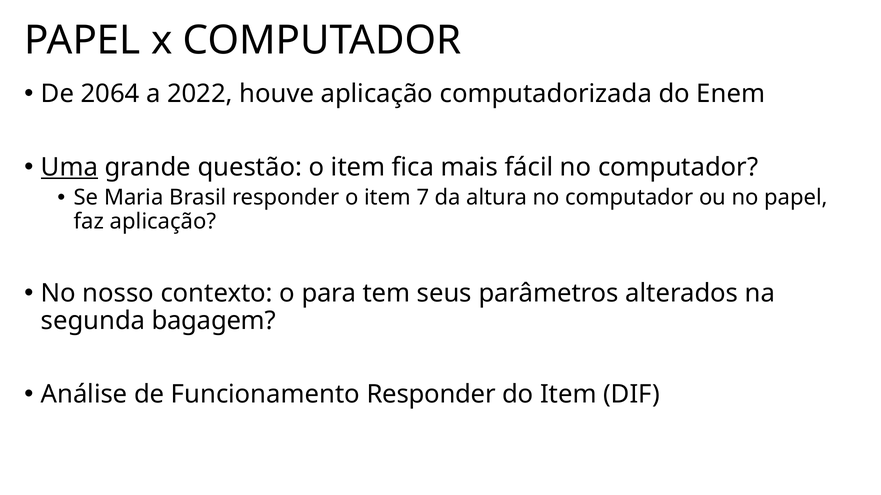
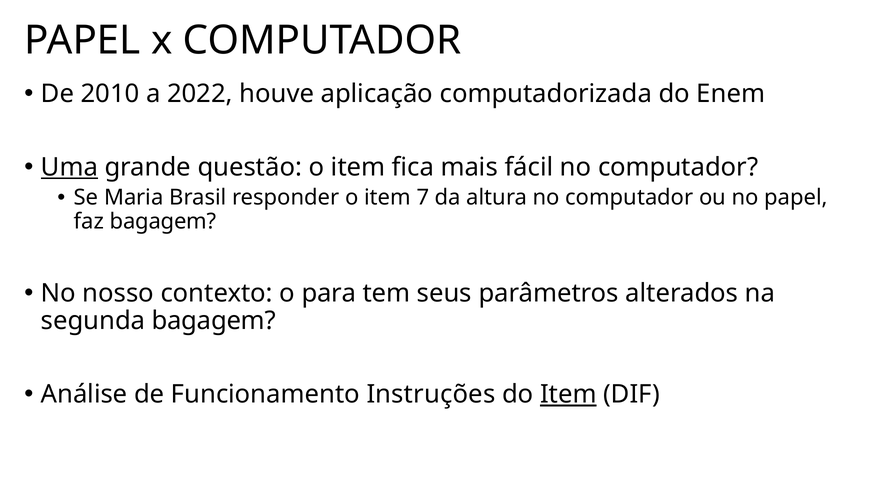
2064: 2064 -> 2010
faz aplicação: aplicação -> bagagem
Funcionamento Responder: Responder -> Instruções
Item at (568, 395) underline: none -> present
